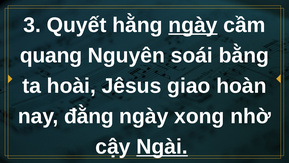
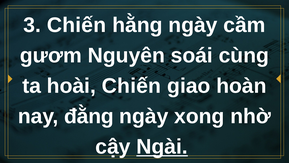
3 Quyết: Quyết -> Chiến
ngày at (193, 25) underline: present -> none
quang: quang -> gươm
bằng: bằng -> cùng
hoài Jêsus: Jêsus -> Chiến
